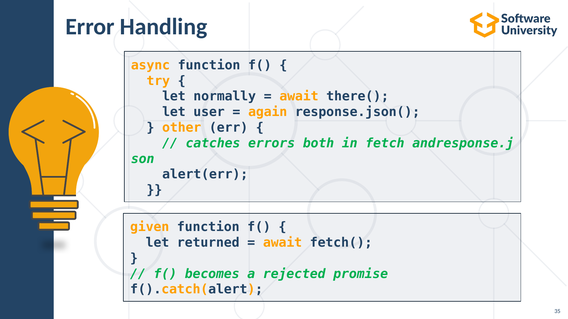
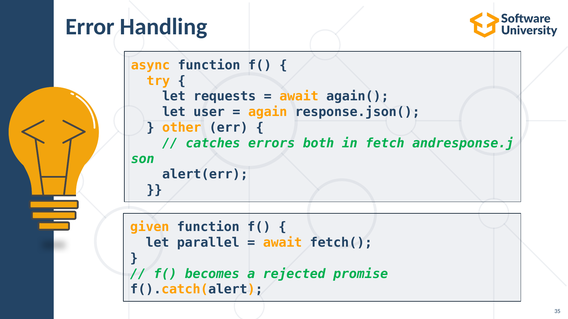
normally: normally -> requests
there(: there( -> again(
returned: returned -> parallel
